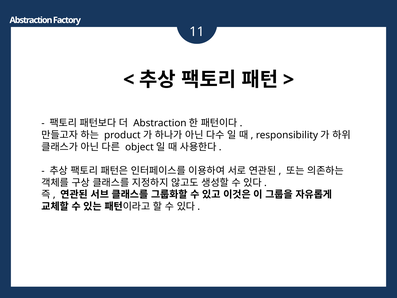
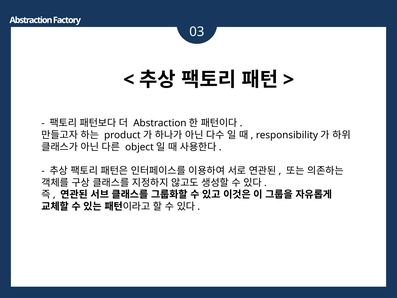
11: 11 -> 03
